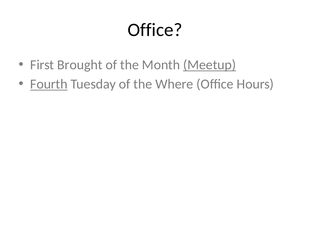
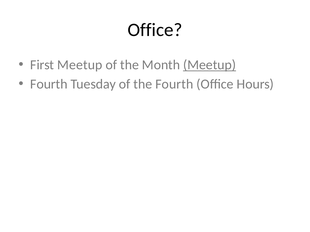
First Brought: Brought -> Meetup
Fourth at (49, 84) underline: present -> none
the Where: Where -> Fourth
